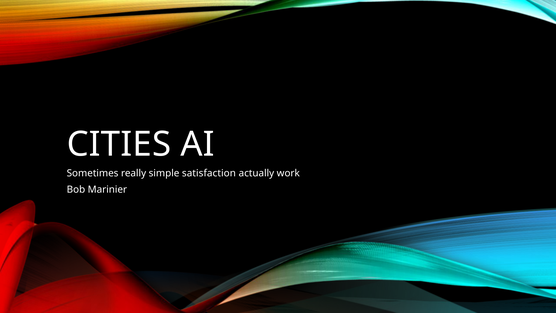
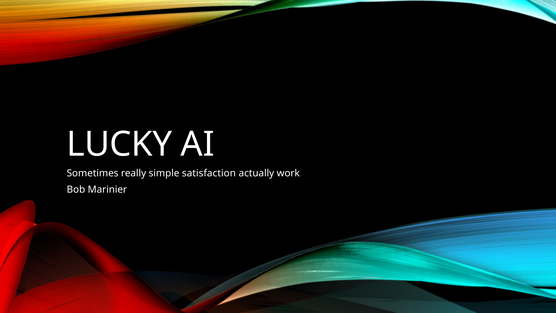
CITIES: CITIES -> LUCKY
